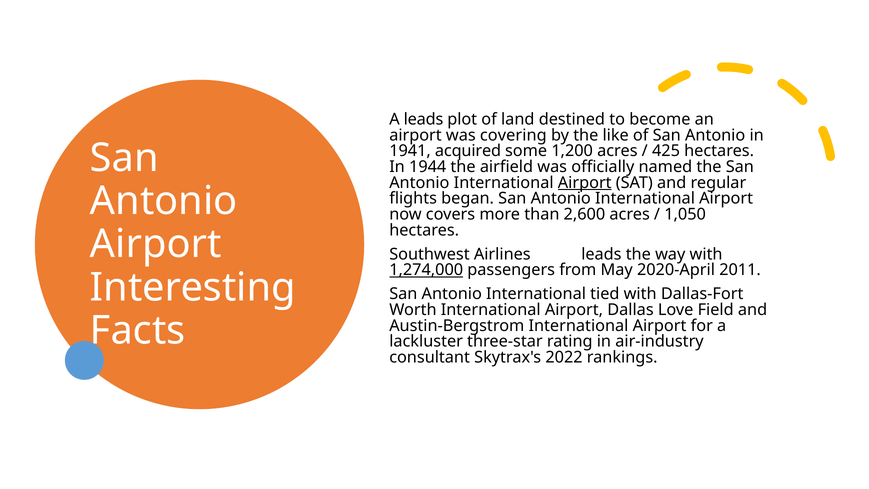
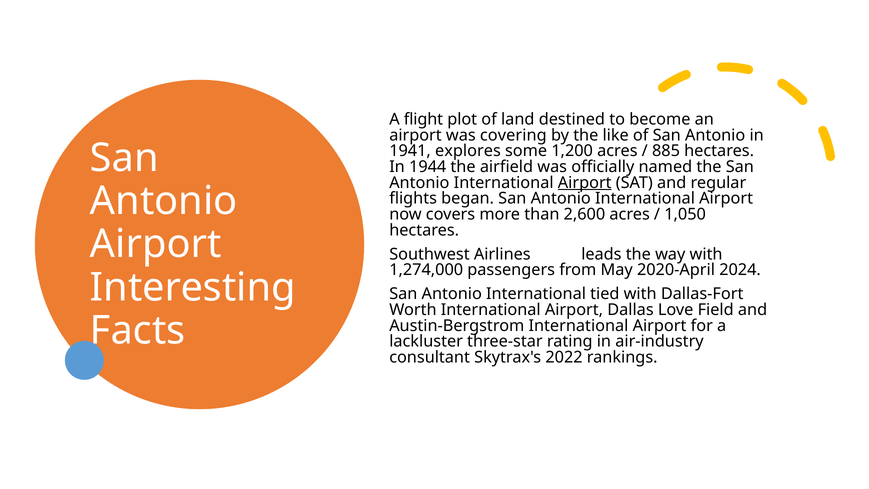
A leads: leads -> flight
acquired: acquired -> explores
425: 425 -> 885
1,274,000 underline: present -> none
2011: 2011 -> 2024
